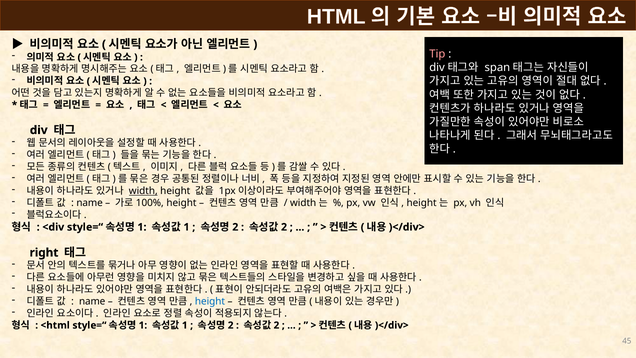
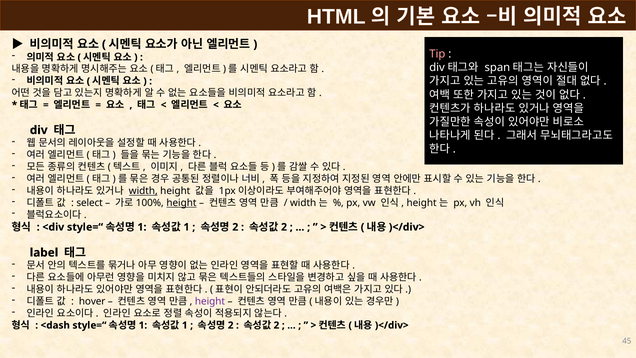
name at (90, 203): name -> select
height at (181, 203) underline: none -> present
right: right -> label
name at (92, 301): name -> hover
height at (210, 301) colour: blue -> purple
<html: <html -> <dash
